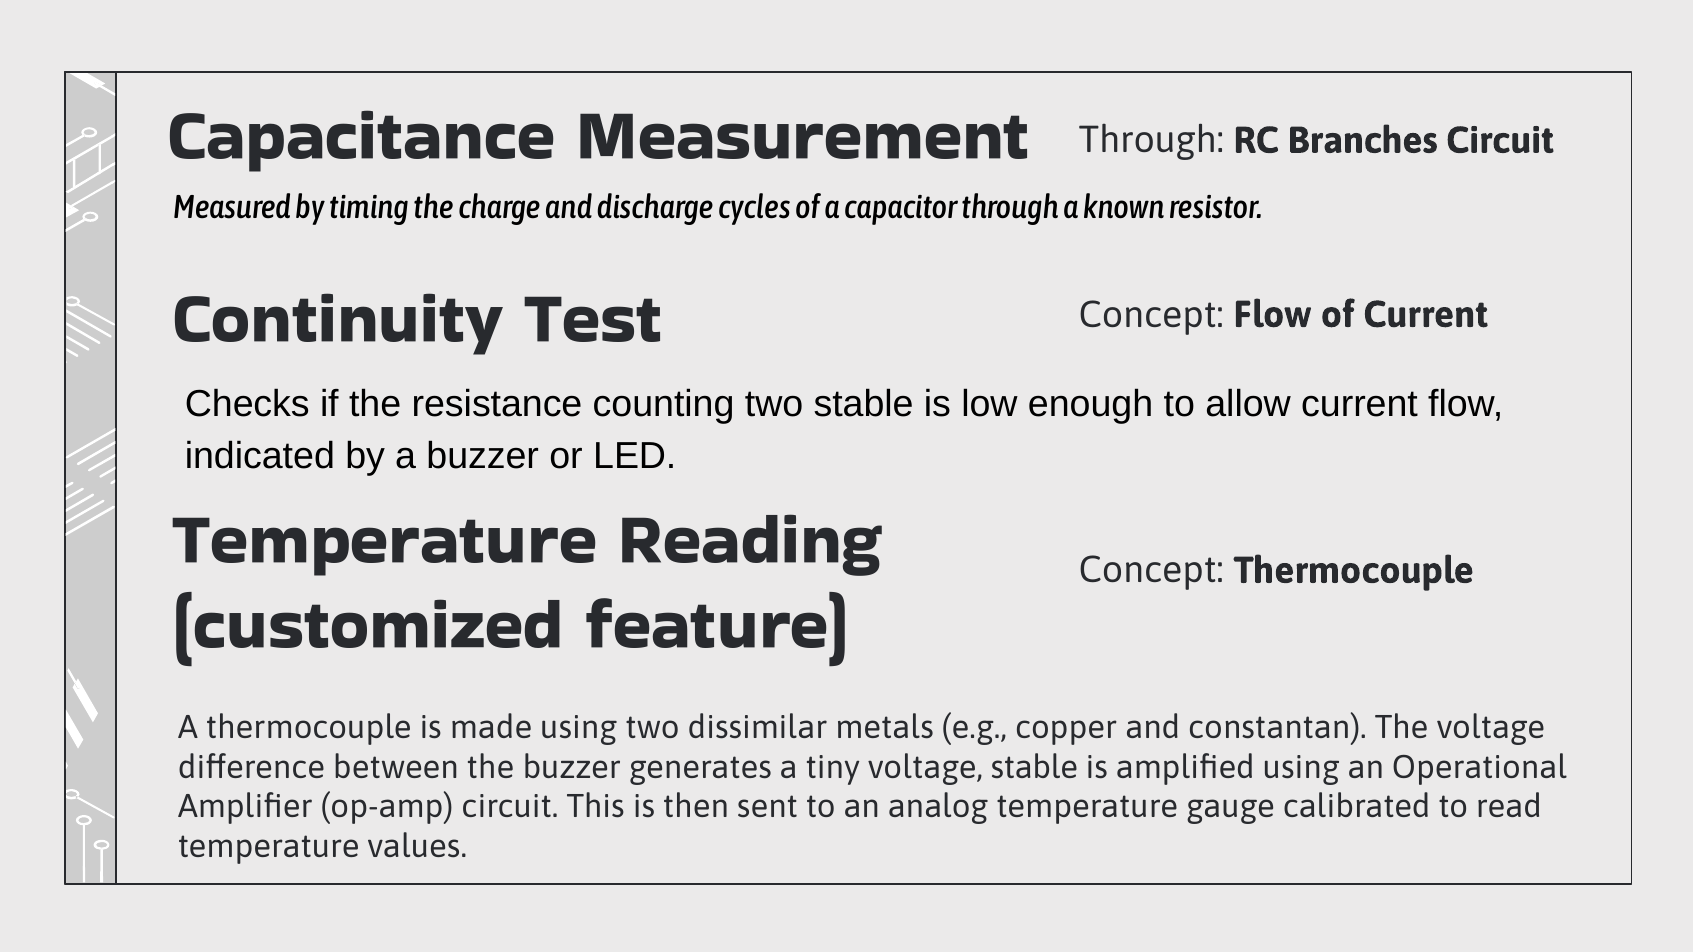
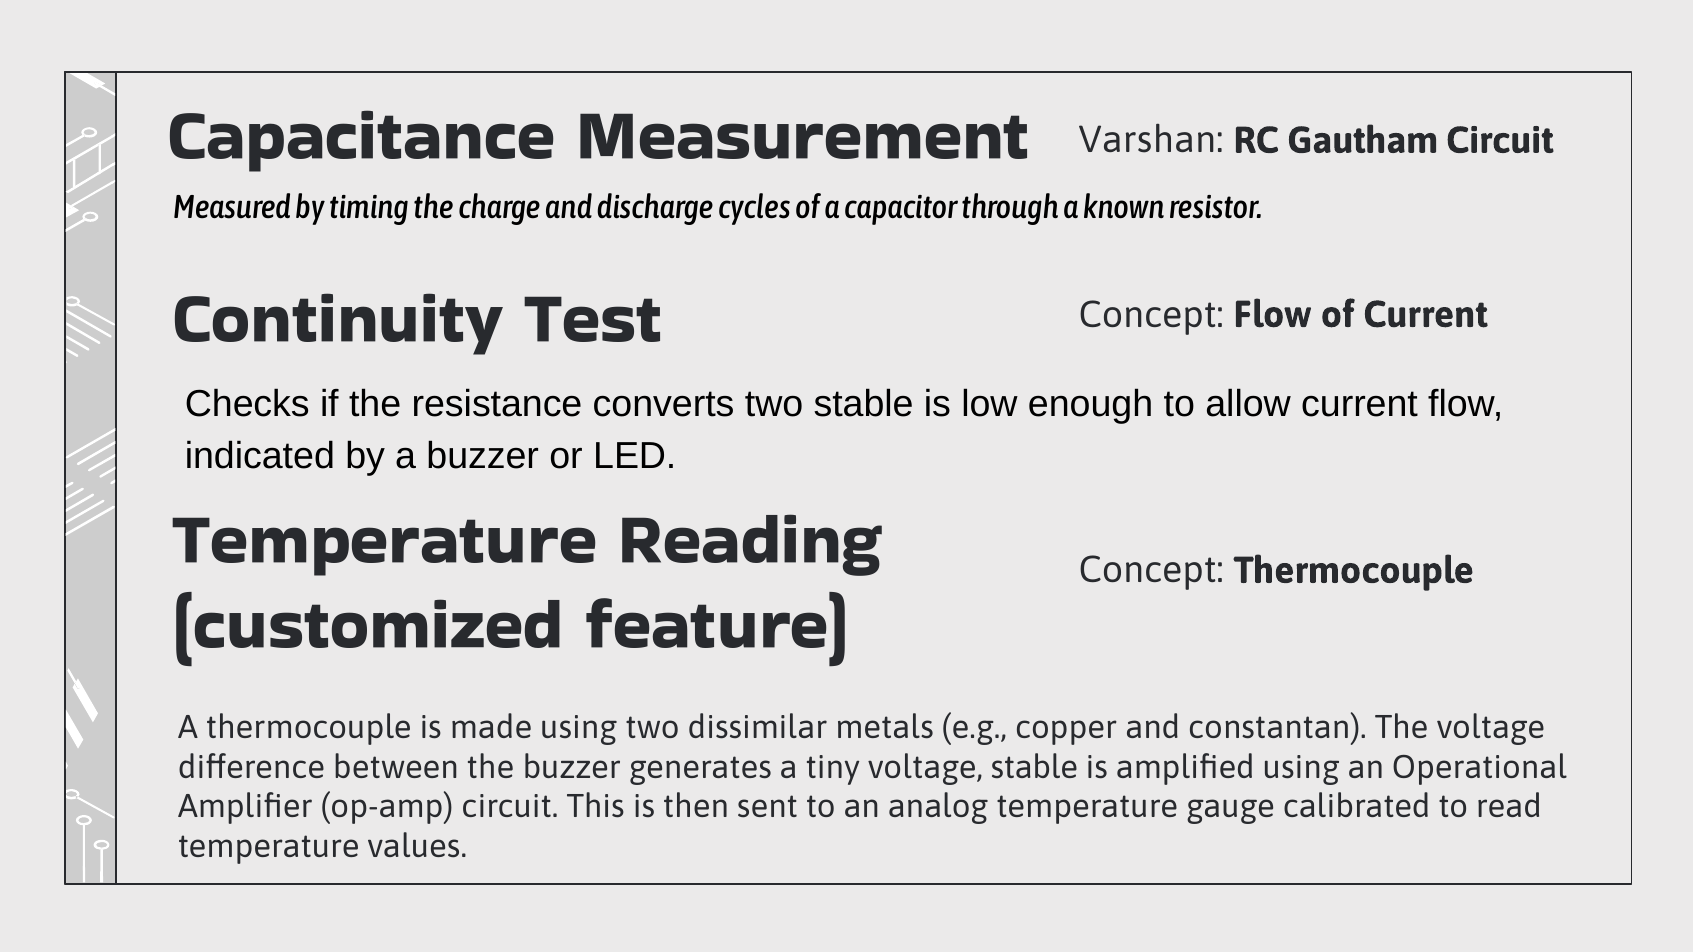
Measurement Through: Through -> Varshan
Branches: Branches -> Gautham
counting: counting -> converts
